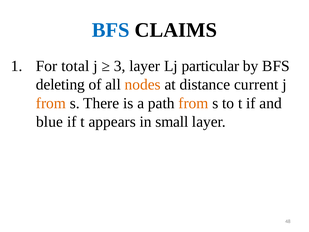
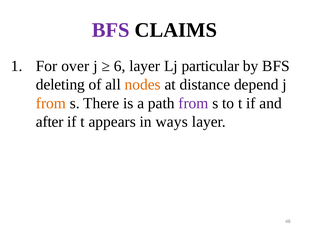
BFS at (111, 30) colour: blue -> purple
total: total -> over
3: 3 -> 6
current: current -> depend
from at (193, 103) colour: orange -> purple
blue: blue -> after
small: small -> ways
